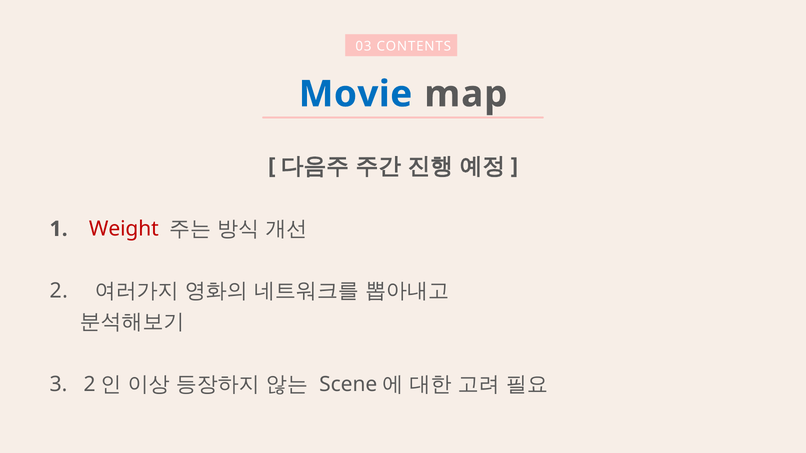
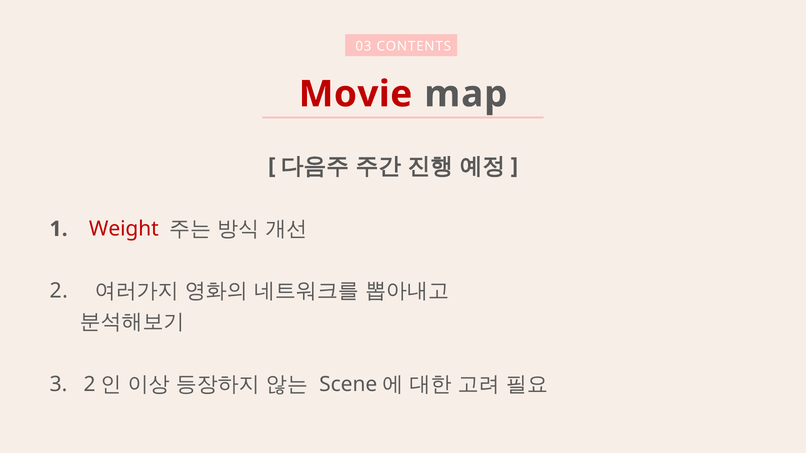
Movie colour: blue -> red
